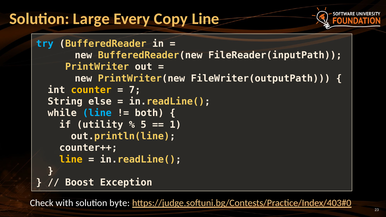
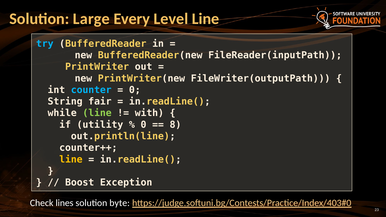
Copy: Copy -> Level
counter colour: yellow -> light blue
7 at (135, 90): 7 -> 0
else: else -> fair
line at (97, 113) colour: light blue -> light green
both: both -> with
5 at (144, 125): 5 -> 0
1: 1 -> 8
with: with -> lines
